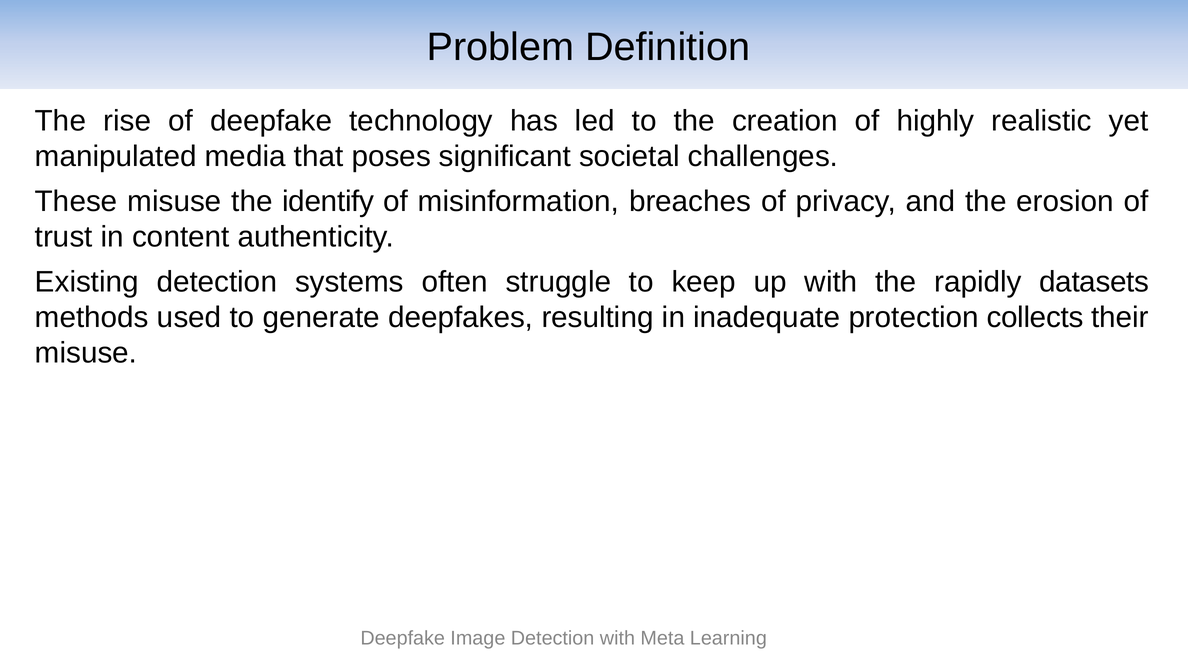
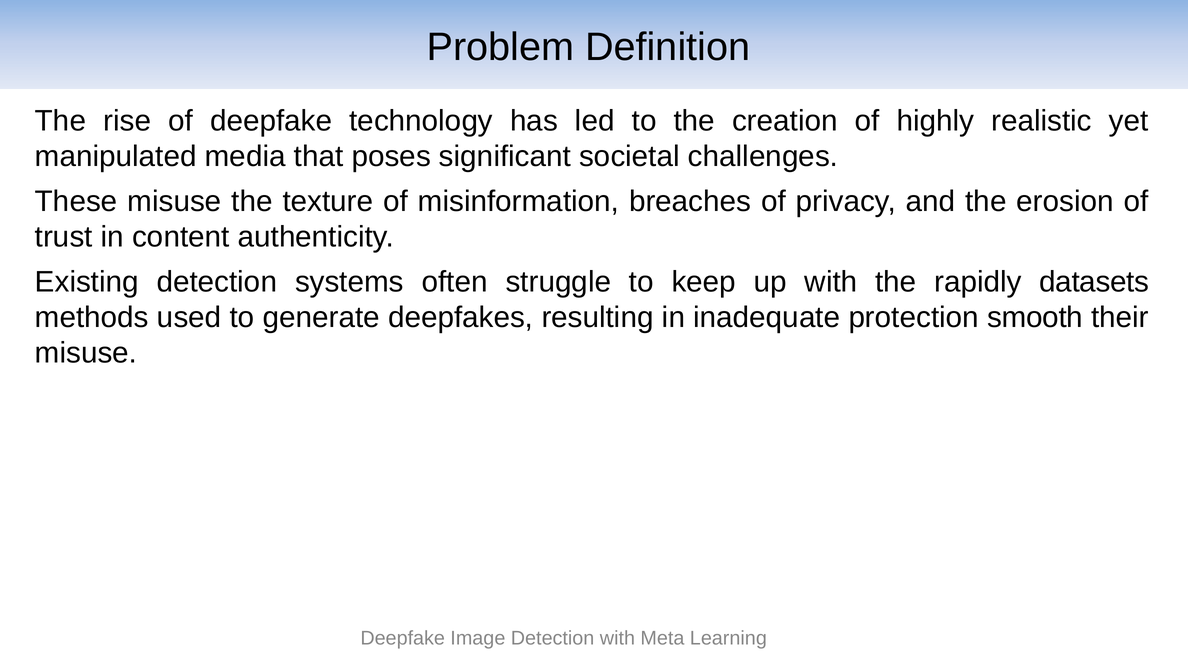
identify: identify -> texture
collects: collects -> smooth
